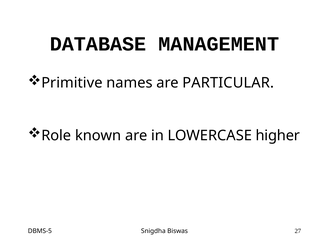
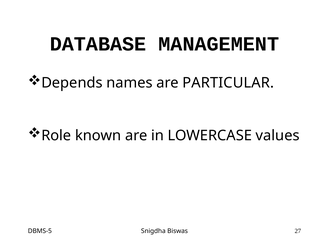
Primitive: Primitive -> Depends
higher: higher -> values
